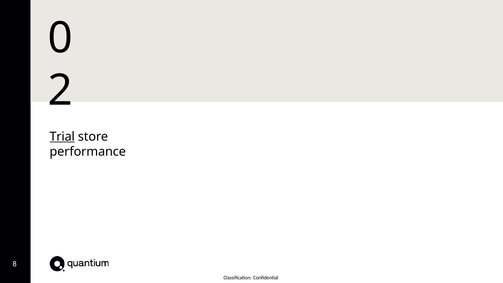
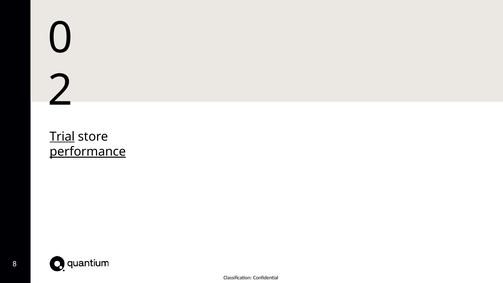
performance underline: none -> present
